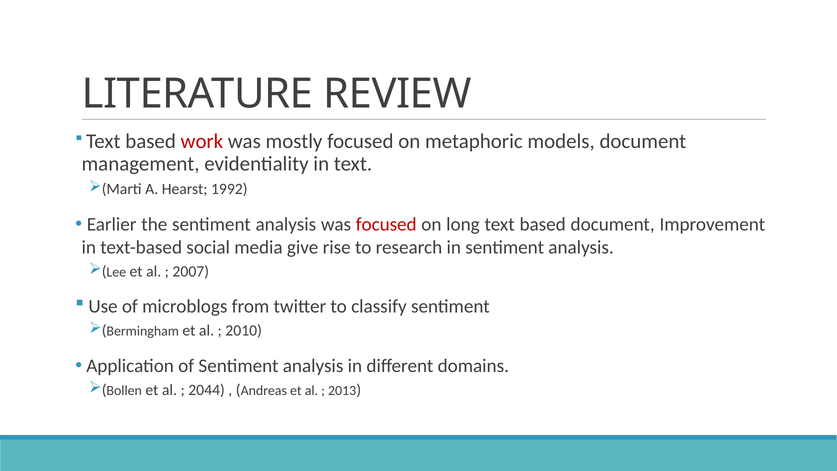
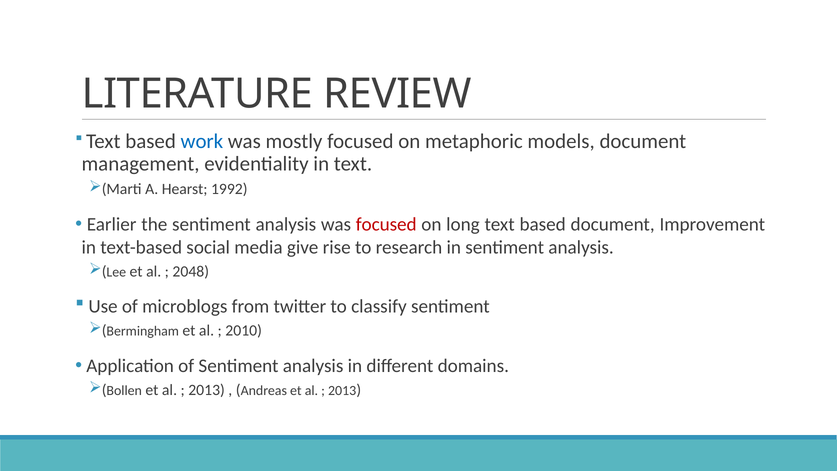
work colour: red -> blue
2007: 2007 -> 2048
2044 at (207, 390): 2044 -> 2013
